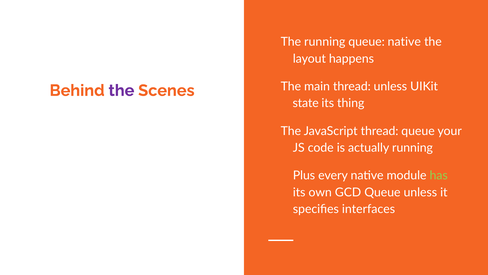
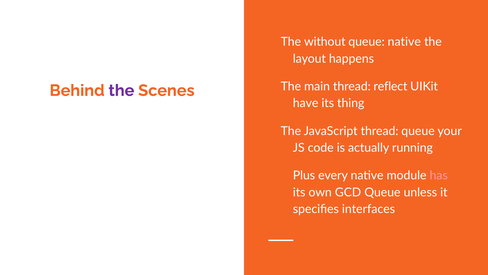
The running: running -> without
thread unless: unless -> reflect
state: state -> have
has colour: light green -> pink
